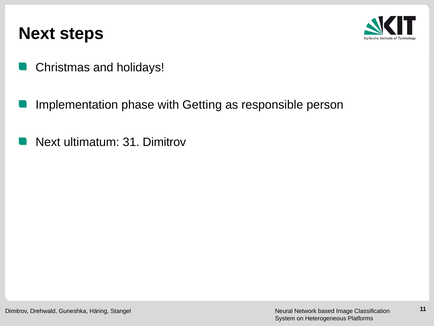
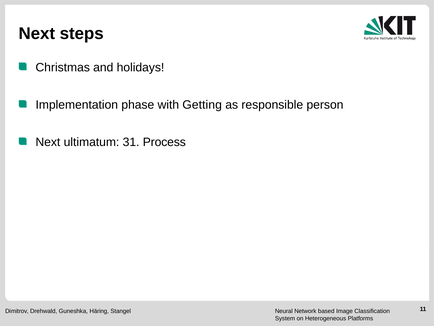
31 Dimitrov: Dimitrov -> Process
